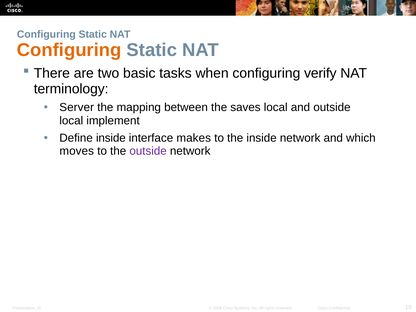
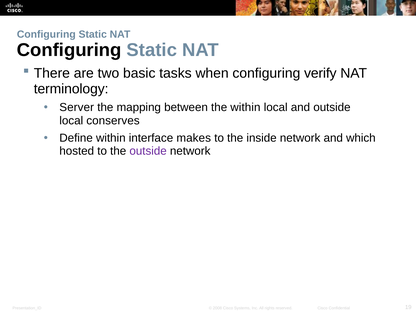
Configuring at (69, 50) colour: orange -> black
the saves: saves -> within
implement: implement -> conserves
Define inside: inside -> within
moves: moves -> hosted
